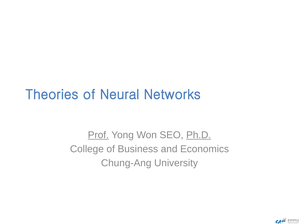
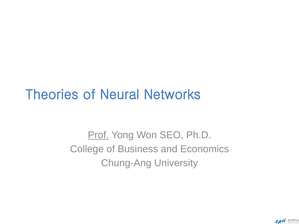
Ph.D underline: present -> none
